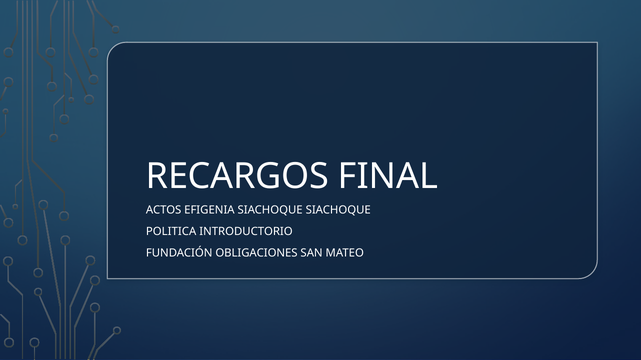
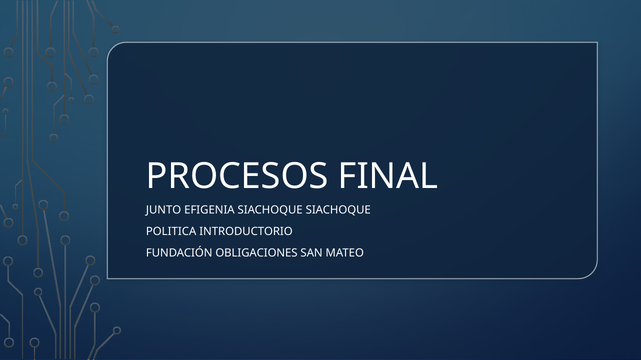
RECARGOS: RECARGOS -> PROCESOS
ACTOS: ACTOS -> JUNTO
